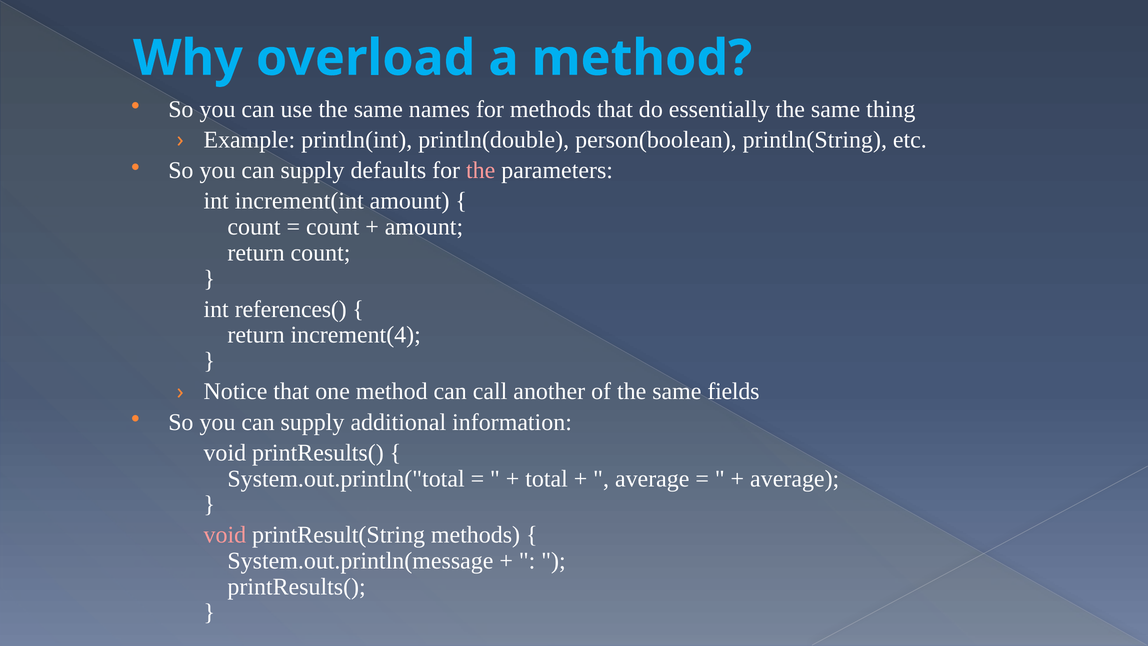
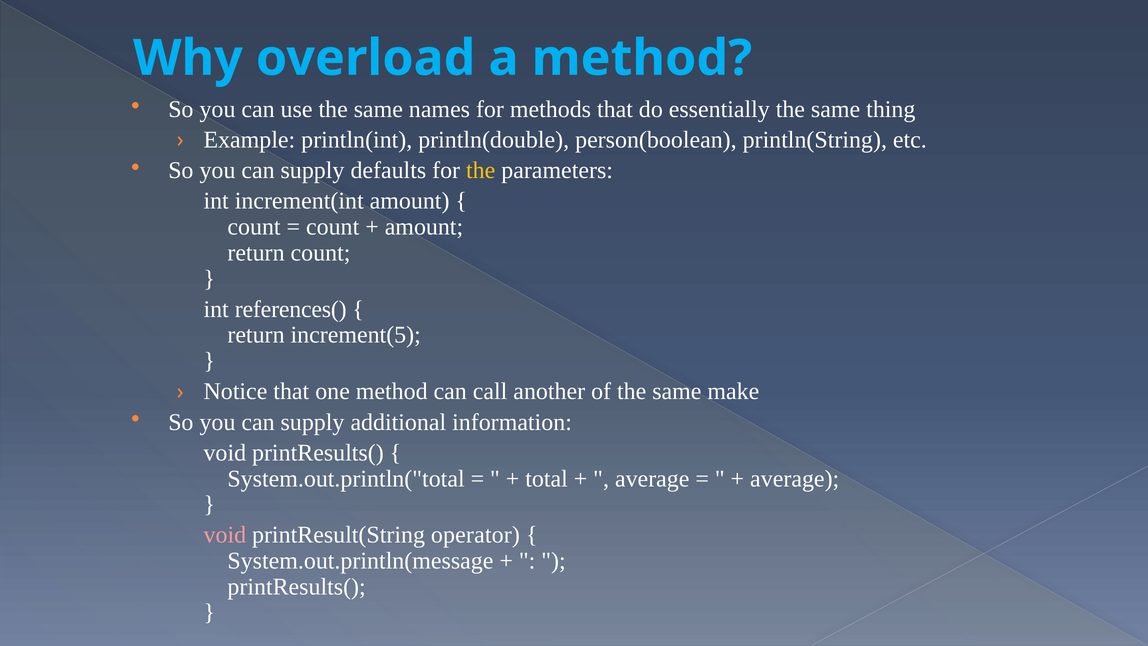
the at (481, 170) colour: pink -> yellow
increment(4: increment(4 -> increment(5
fields: fields -> make
printResult(String methods: methods -> operator
